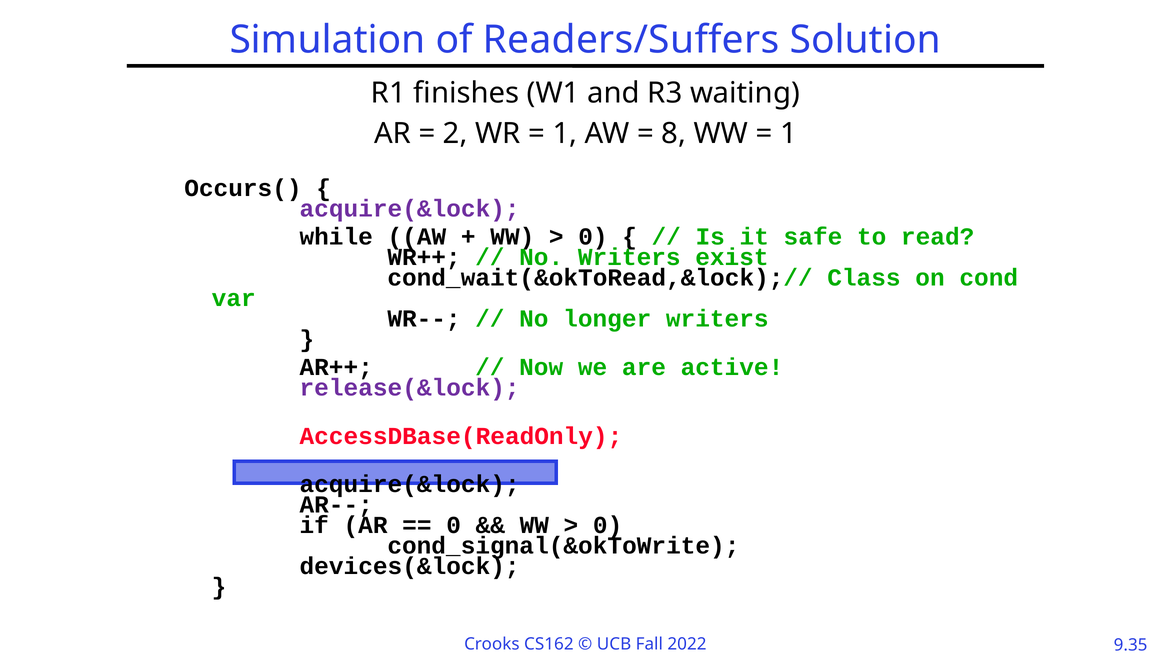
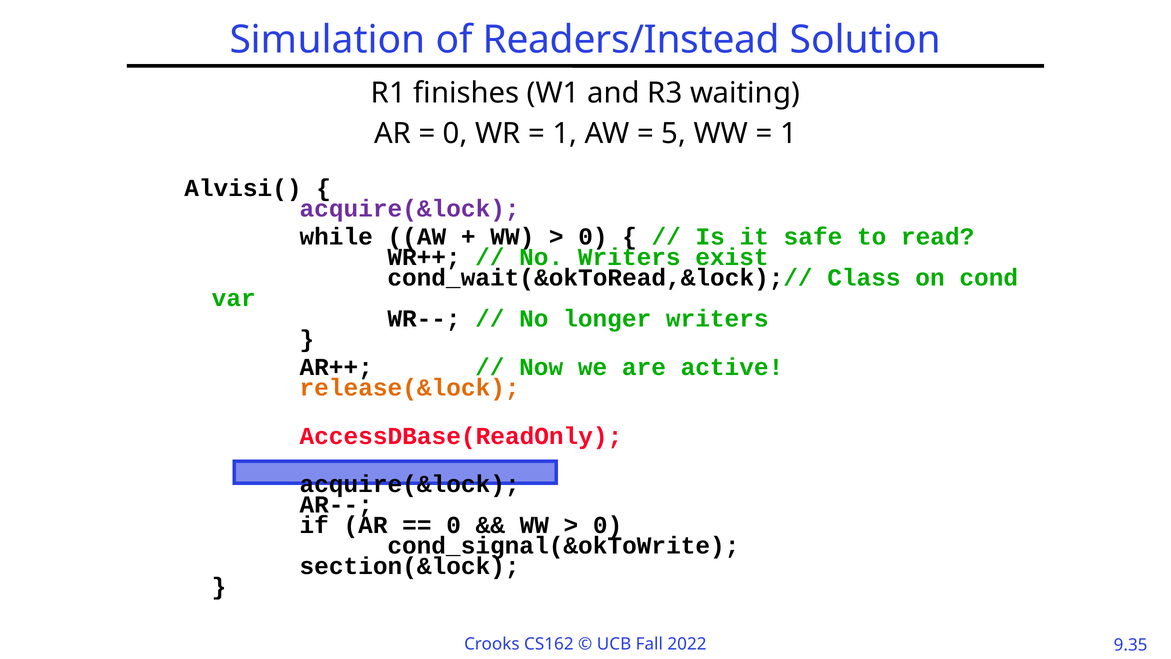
Readers/Suffers: Readers/Suffers -> Readers/Instead
2 at (455, 133): 2 -> 0
8: 8 -> 5
Occurs(: Occurs( -> Alvisi(
release(&lock colour: purple -> orange
devices(&lock: devices(&lock -> section(&lock
